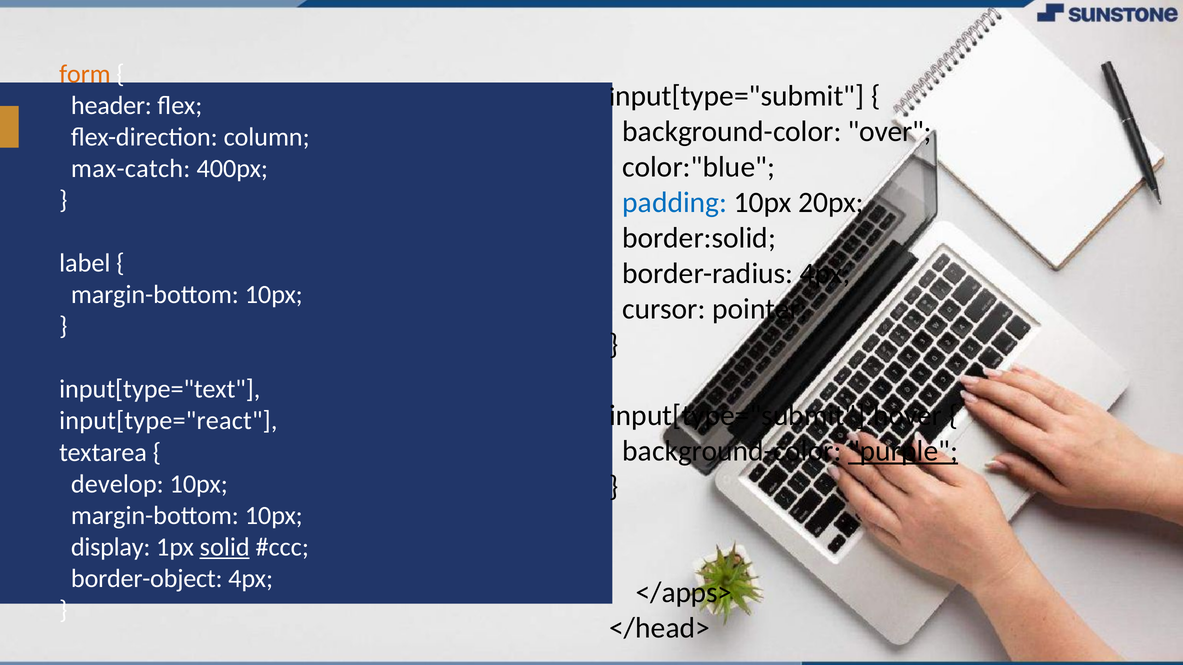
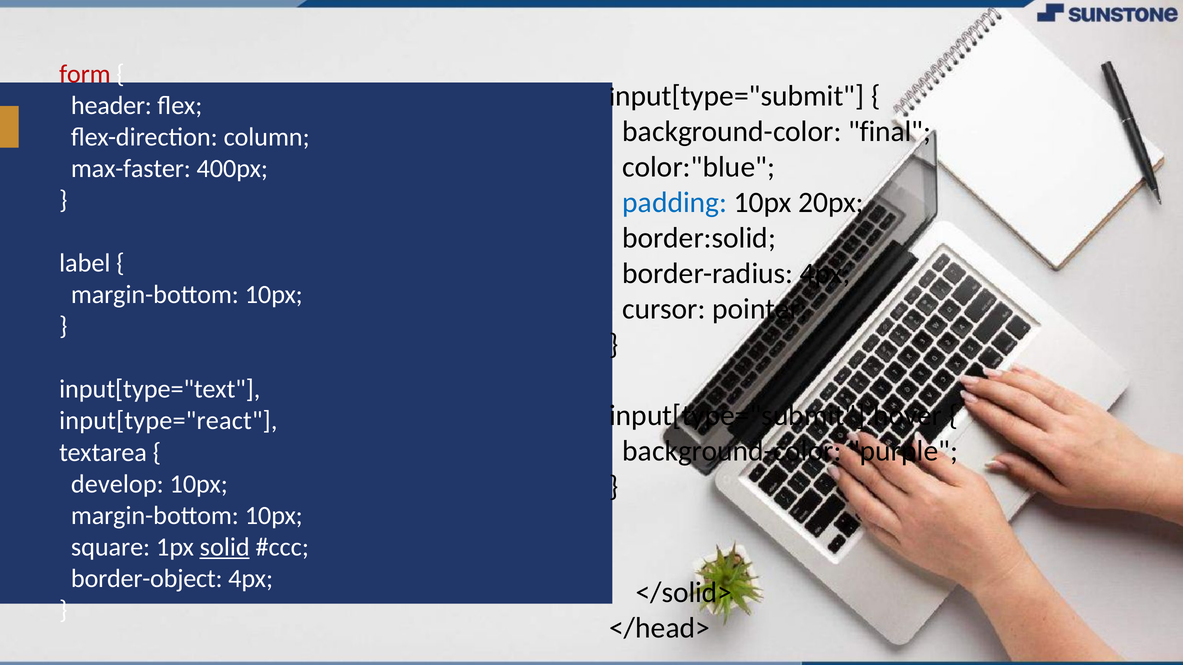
form colour: orange -> red
over: over -> final
max-catch: max-catch -> max-faster
purple underline: present -> none
display: display -> square
</apps>: </apps> -> </solid>
